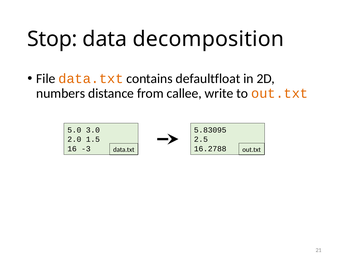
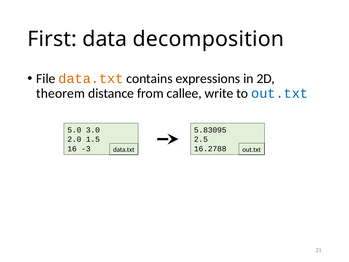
Stop: Stop -> First
defaultfloat: defaultfloat -> expressions
numbers: numbers -> theorem
out.txt at (280, 93) colour: orange -> blue
